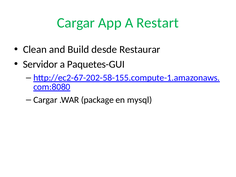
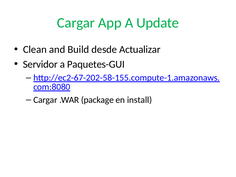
Restart: Restart -> Update
Restaurar: Restaurar -> Actualizar
mysql: mysql -> install
